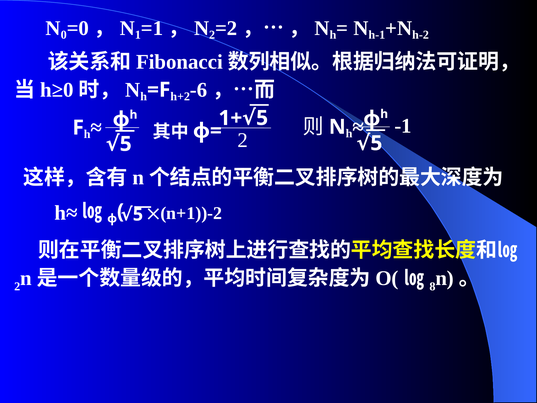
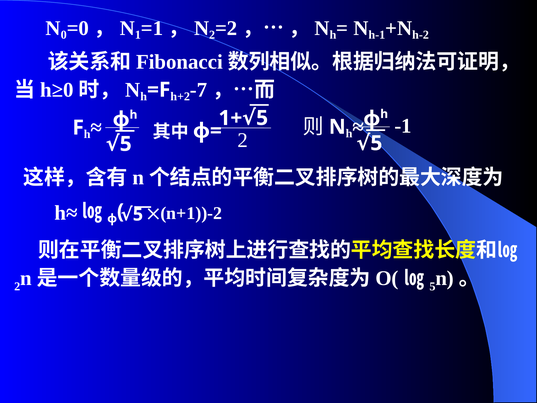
-6: -6 -> -7
8 at (432, 286): 8 -> 5
